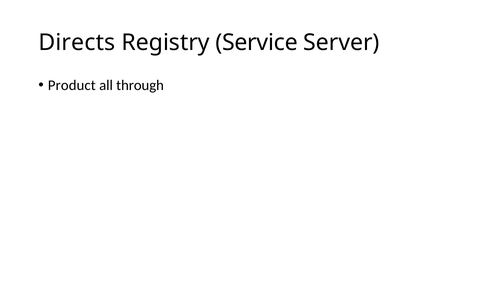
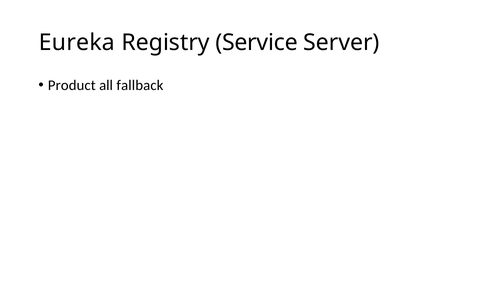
Directs: Directs -> Eureka
through: through -> fallback
